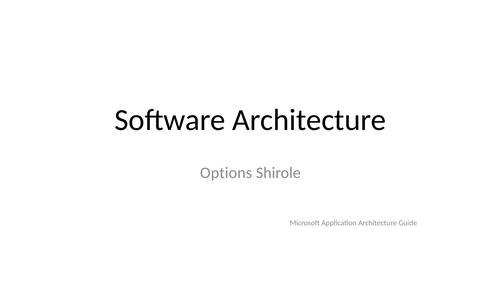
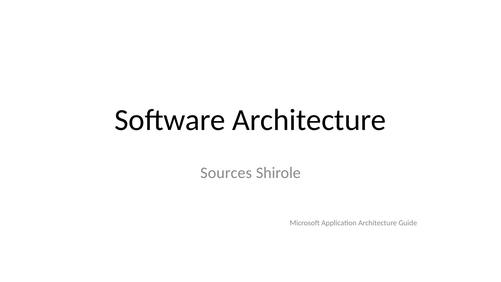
Options: Options -> Sources
